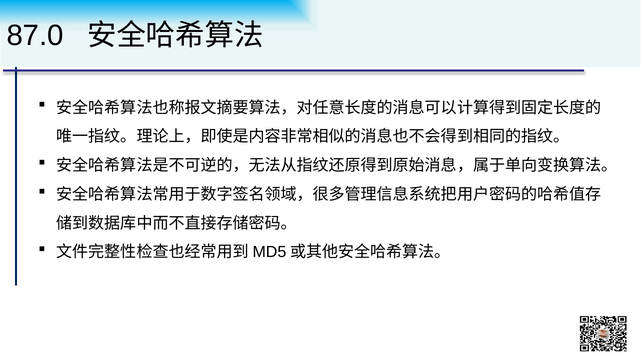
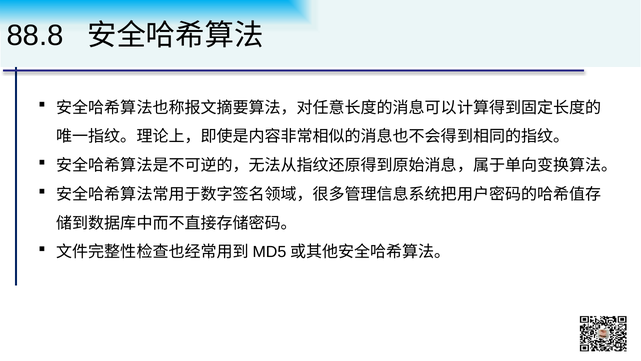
87.0: 87.0 -> 88.8
